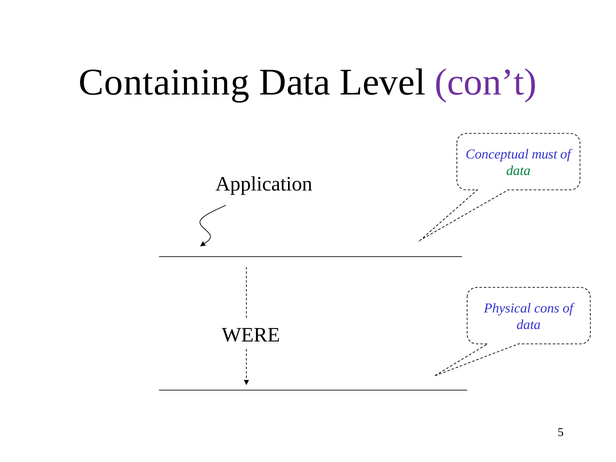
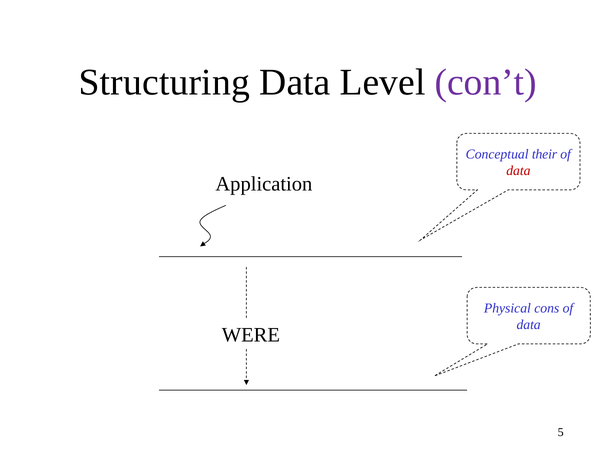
Containing: Containing -> Structuring
must: must -> their
data at (518, 171) colour: green -> red
